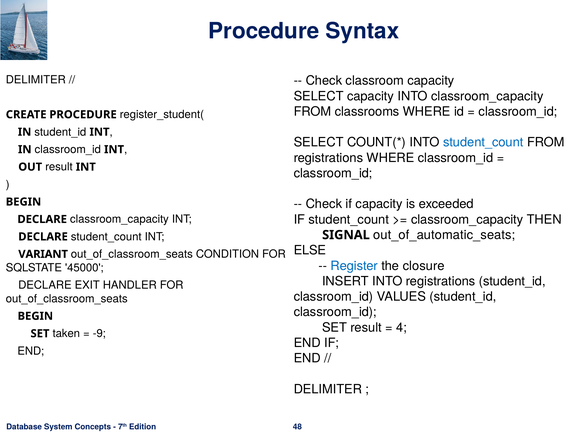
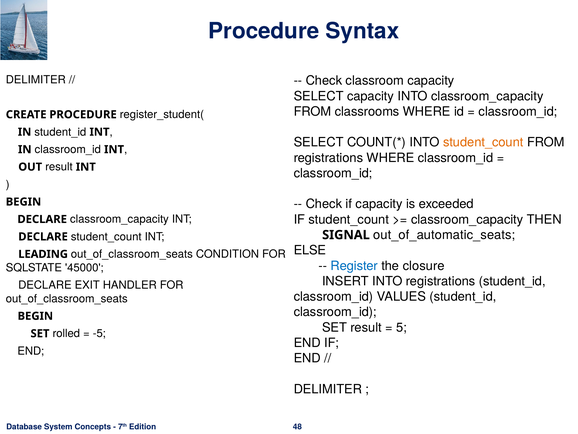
student_count at (483, 142) colour: blue -> orange
VARIANT: VARIANT -> LEADING
4: 4 -> 5
taken: taken -> rolled
-9: -9 -> -5
